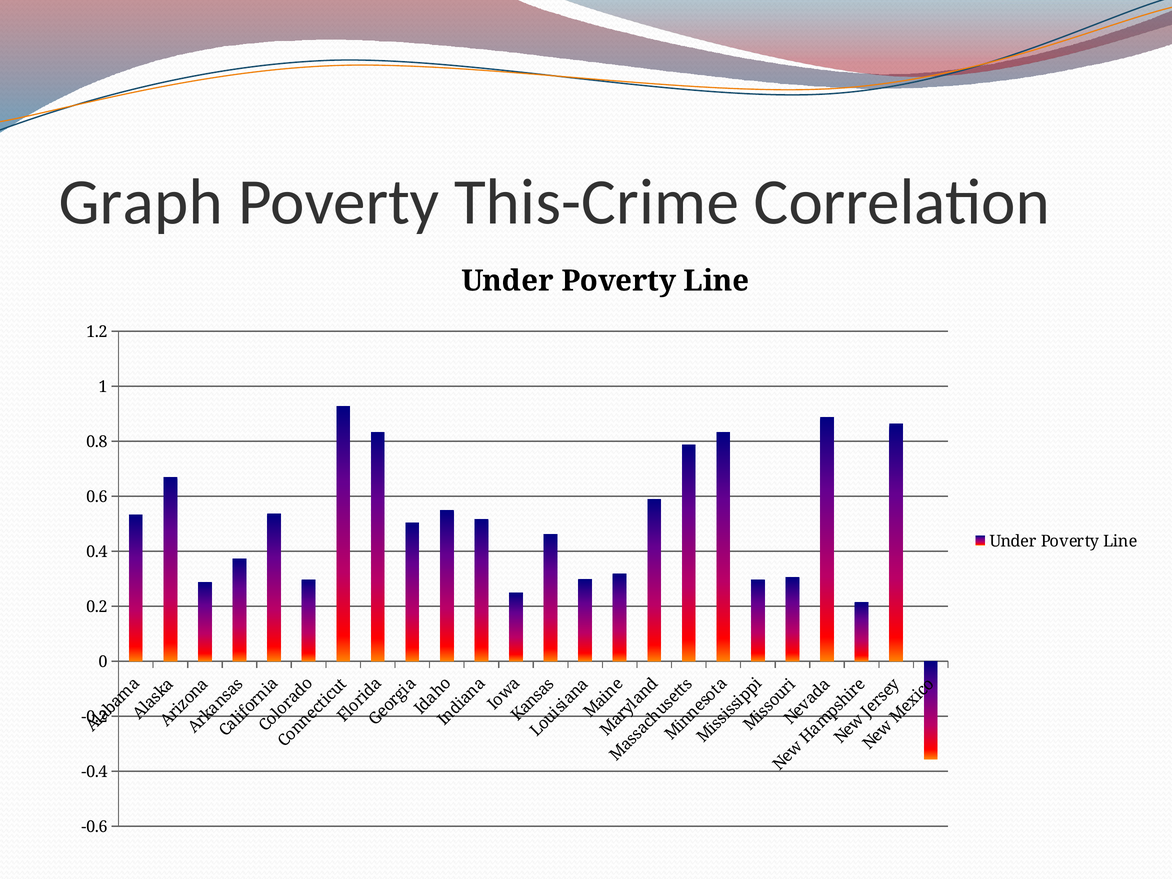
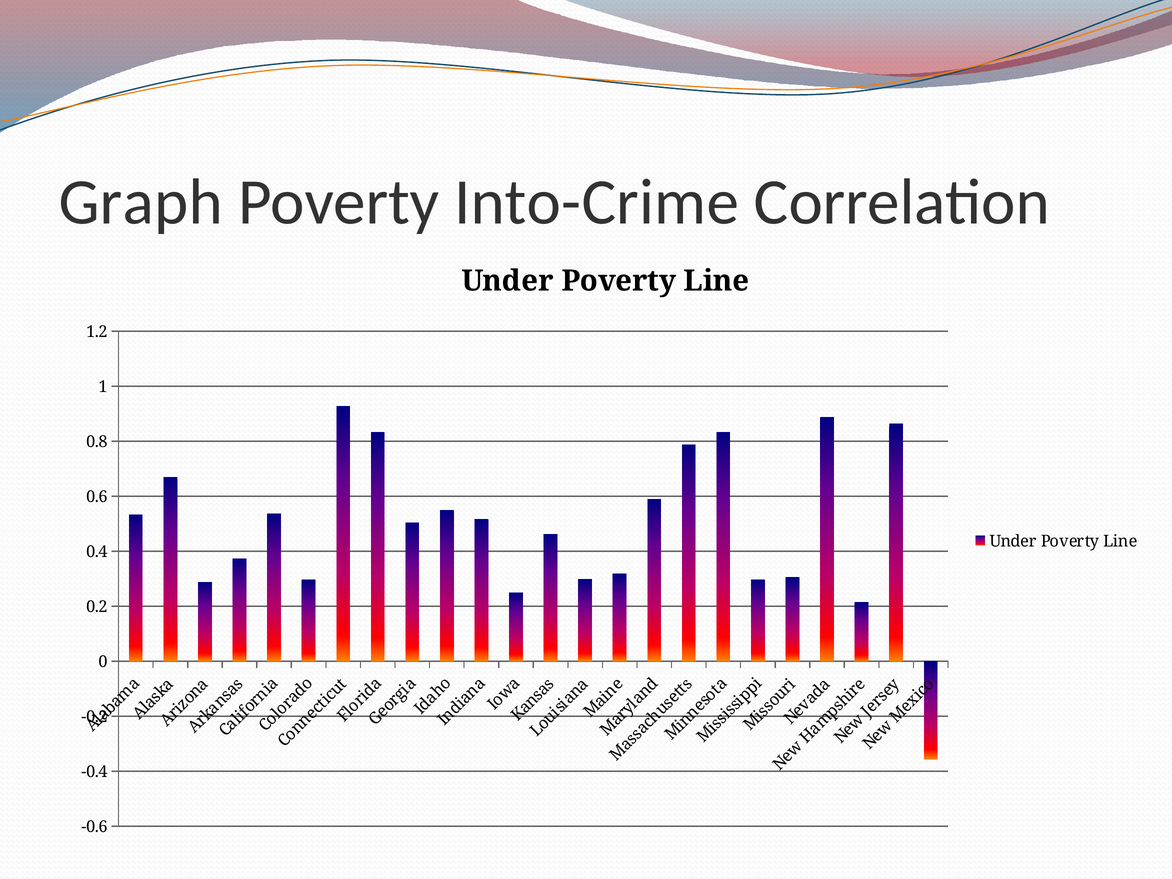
This-Crime: This-Crime -> Into-Crime
